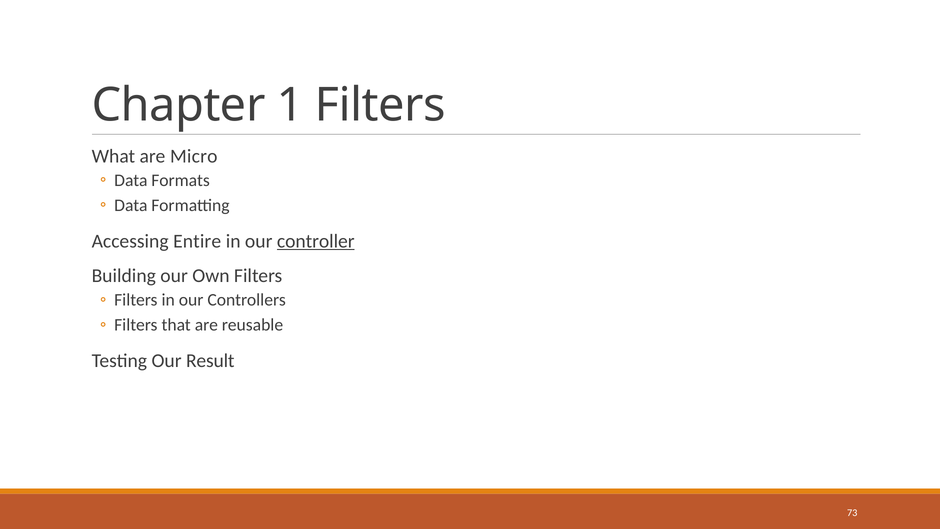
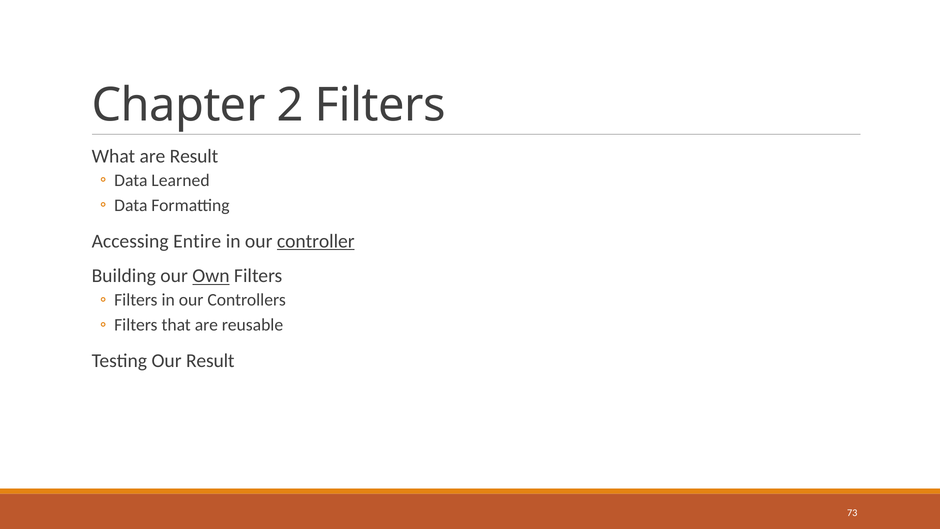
1: 1 -> 2
are Micro: Micro -> Result
Formats: Formats -> Learned
Own underline: none -> present
